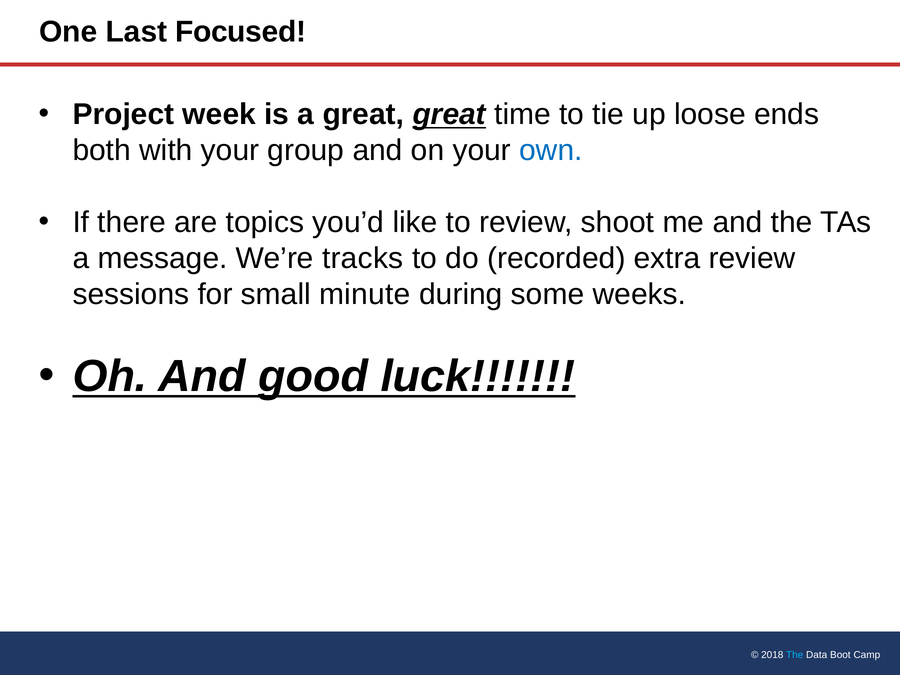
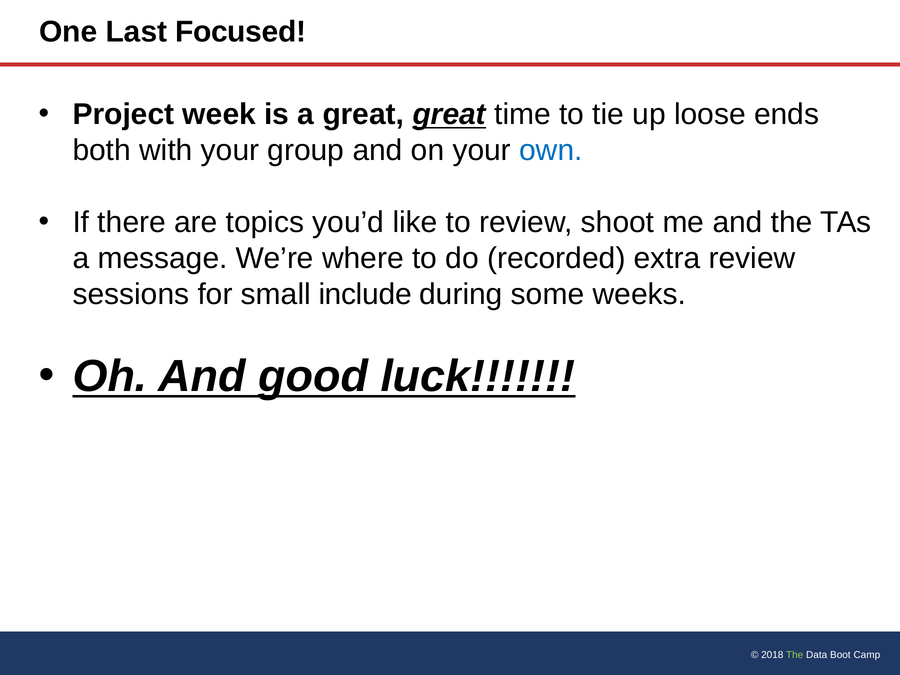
tracks: tracks -> where
minute: minute -> include
The at (795, 655) colour: light blue -> light green
